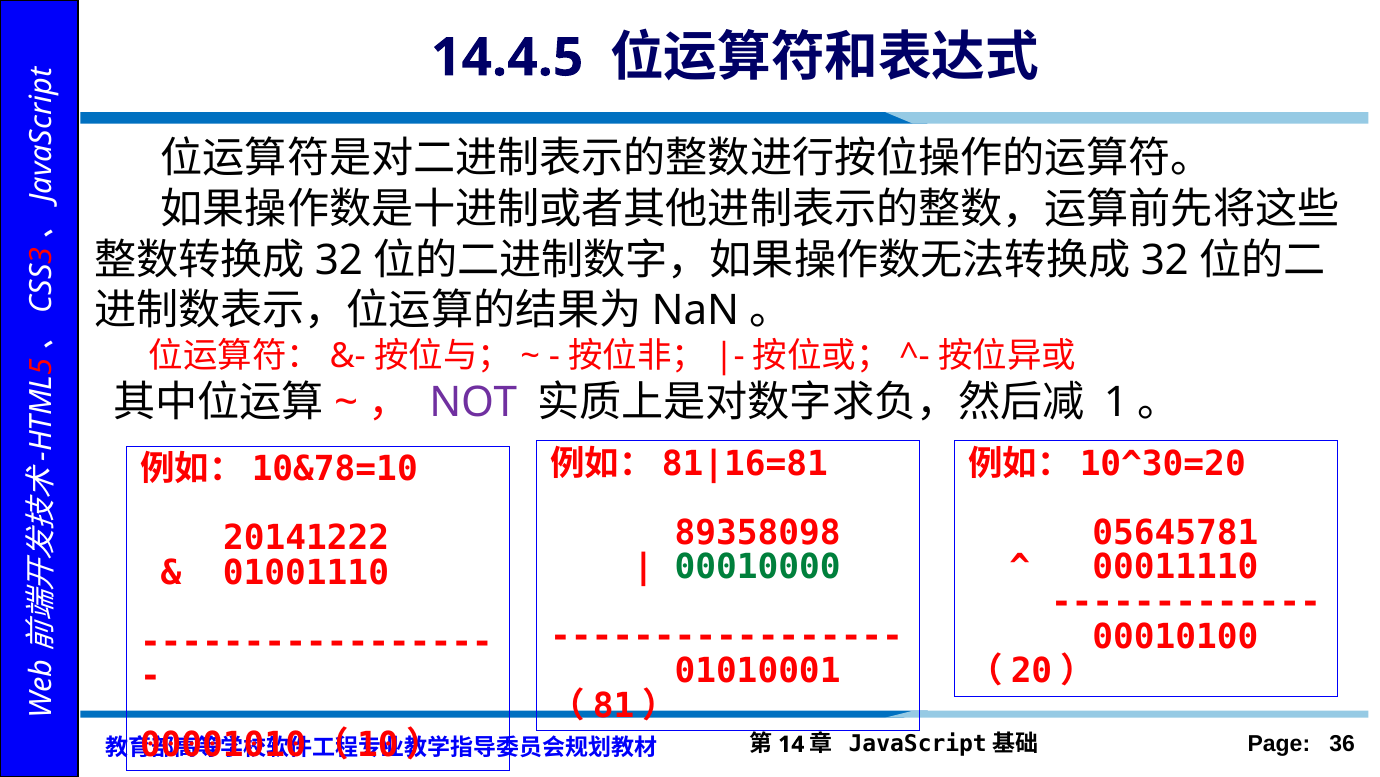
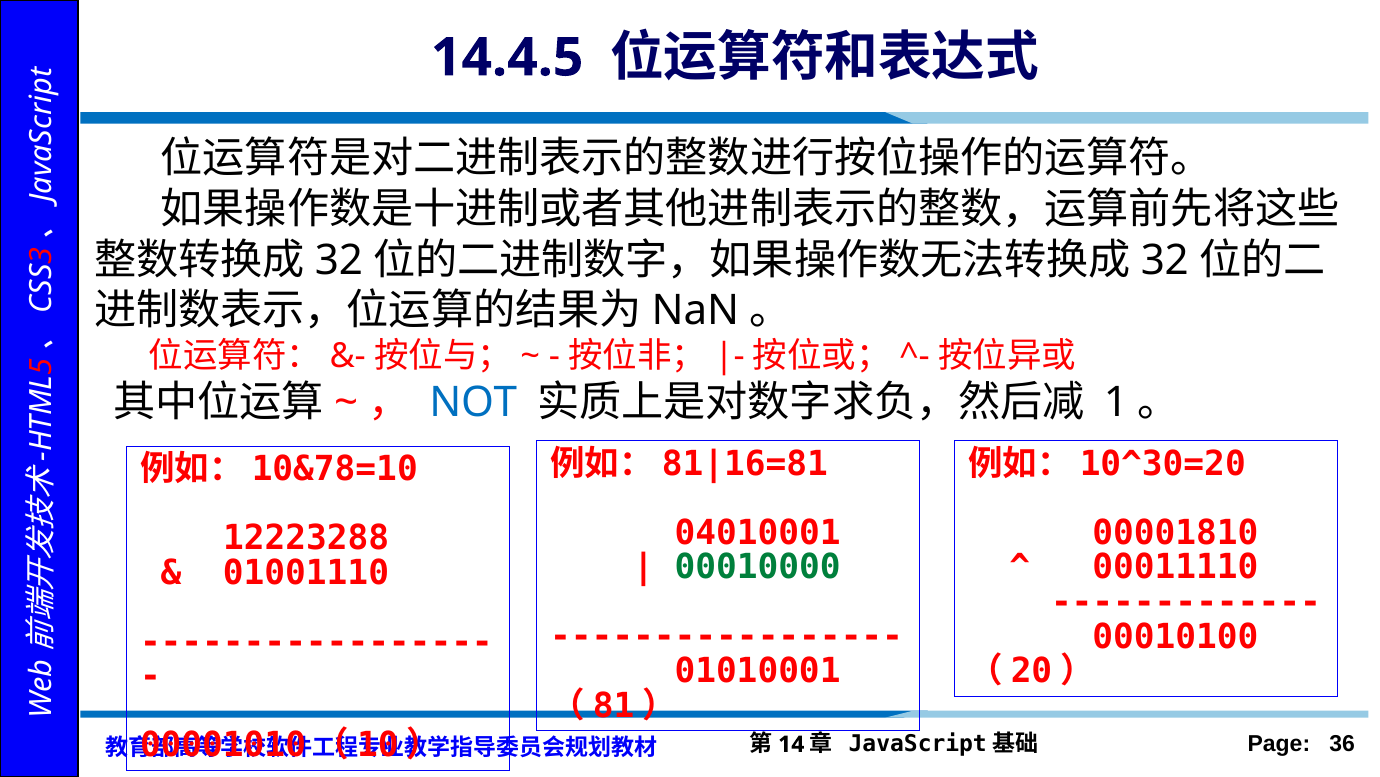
NOT colour: purple -> blue
89358098: 89358098 -> 04010001
05645781: 05645781 -> 00001810
20141222: 20141222 -> 12223288
